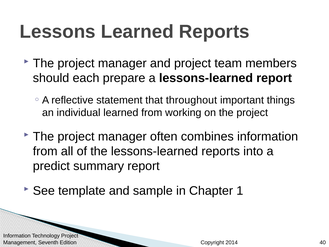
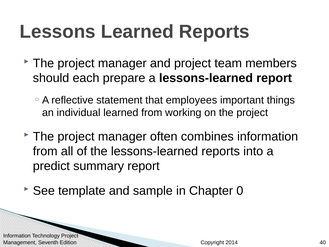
throughout: throughout -> employees
1: 1 -> 0
